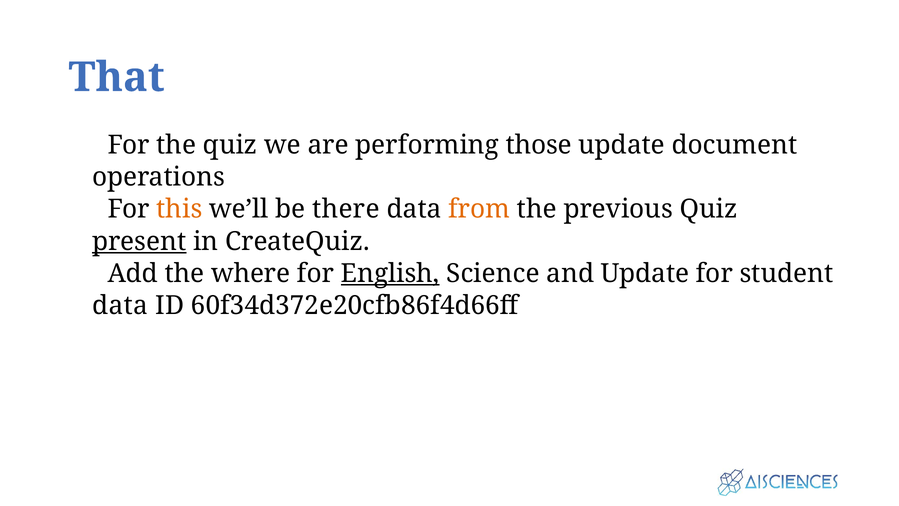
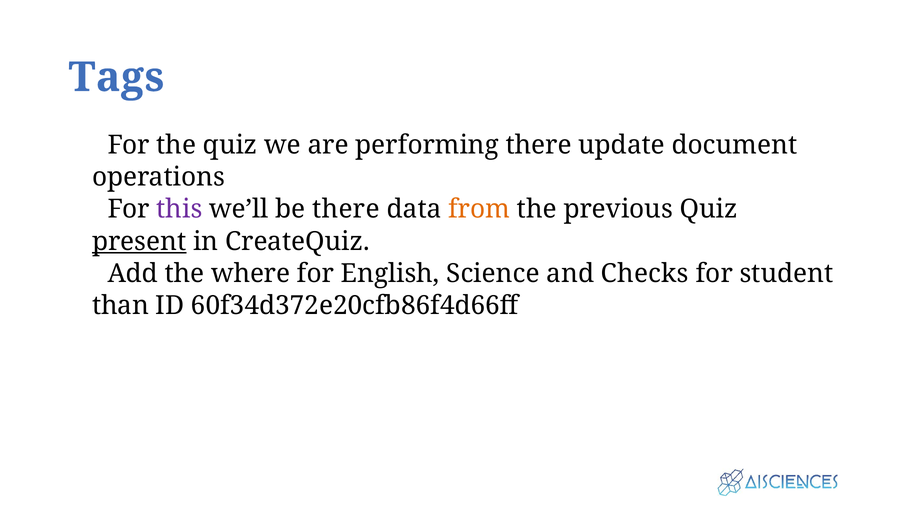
That: That -> Tags
performing those: those -> there
this colour: orange -> purple
English underline: present -> none
and Update: Update -> Checks
data at (120, 305): data -> than
